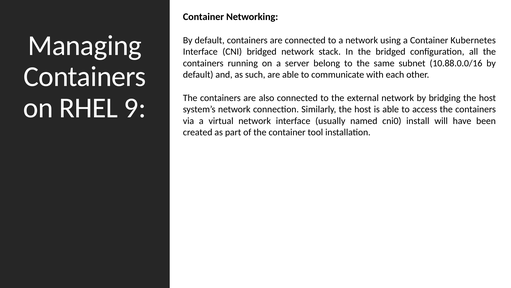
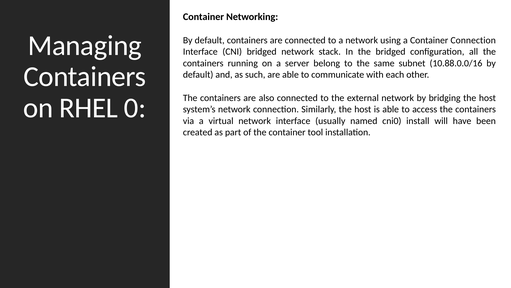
Container Kubernetes: Kubernetes -> Connection
9: 9 -> 0
